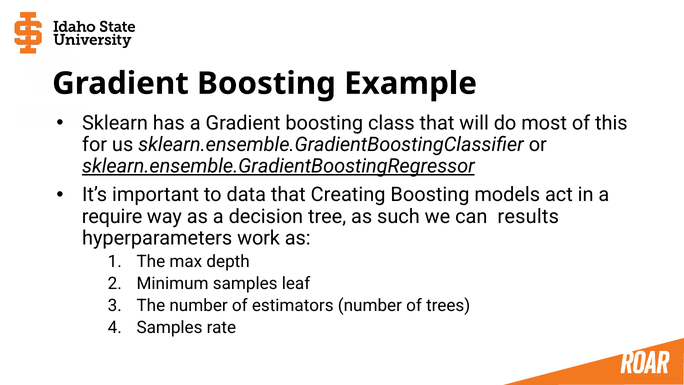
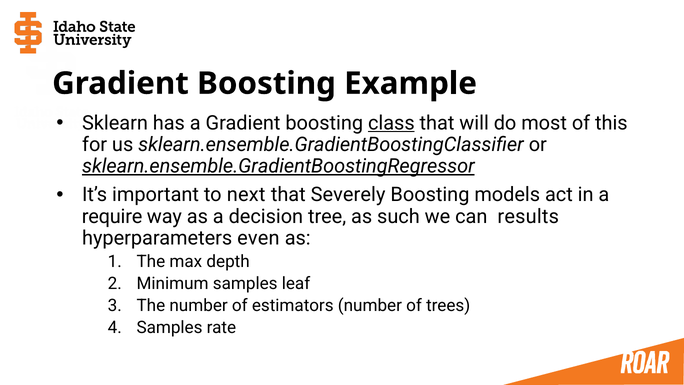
class underline: none -> present
data: data -> next
Creating: Creating -> Severely
work: work -> even
